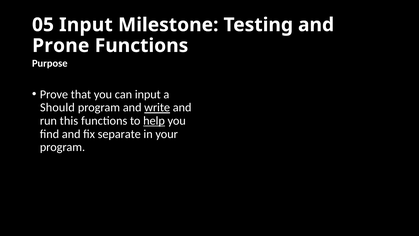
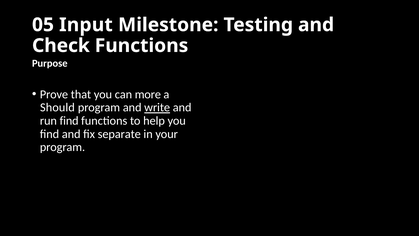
Prone: Prone -> Check
can input: input -> more
run this: this -> find
help underline: present -> none
